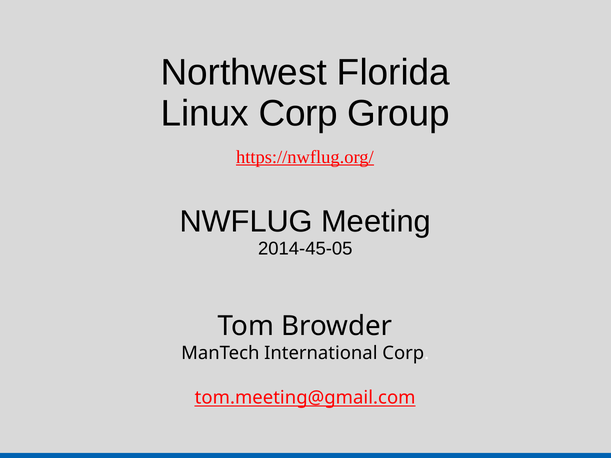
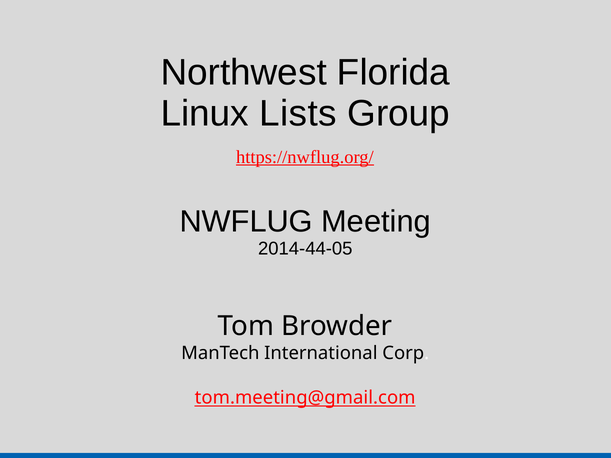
Linux Corp: Corp -> Lists
2014-45-05: 2014-45-05 -> 2014-44-05
